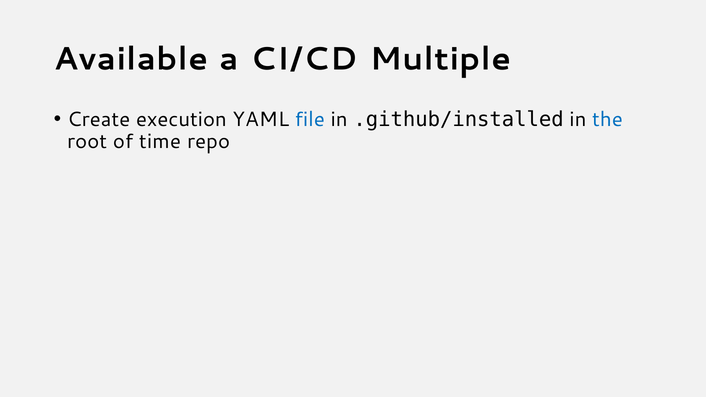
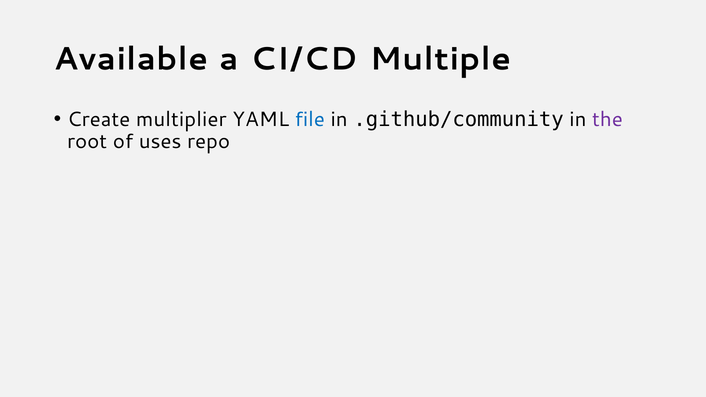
execution: execution -> multiplier
.github/installed: .github/installed -> .github/community
the colour: blue -> purple
time: time -> uses
